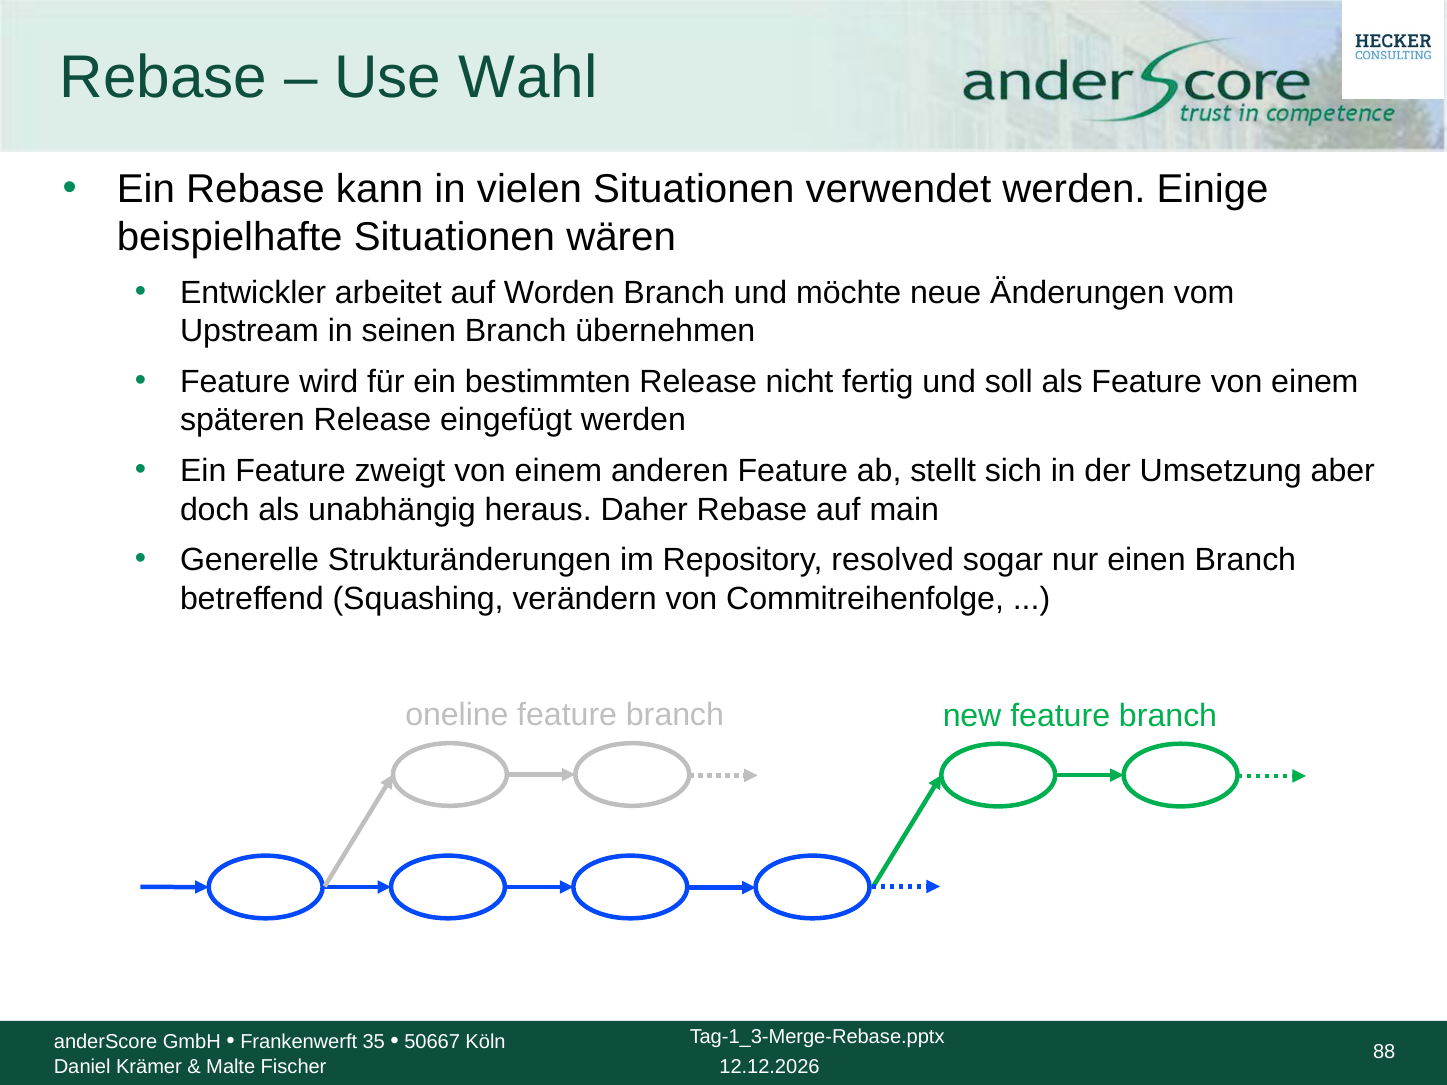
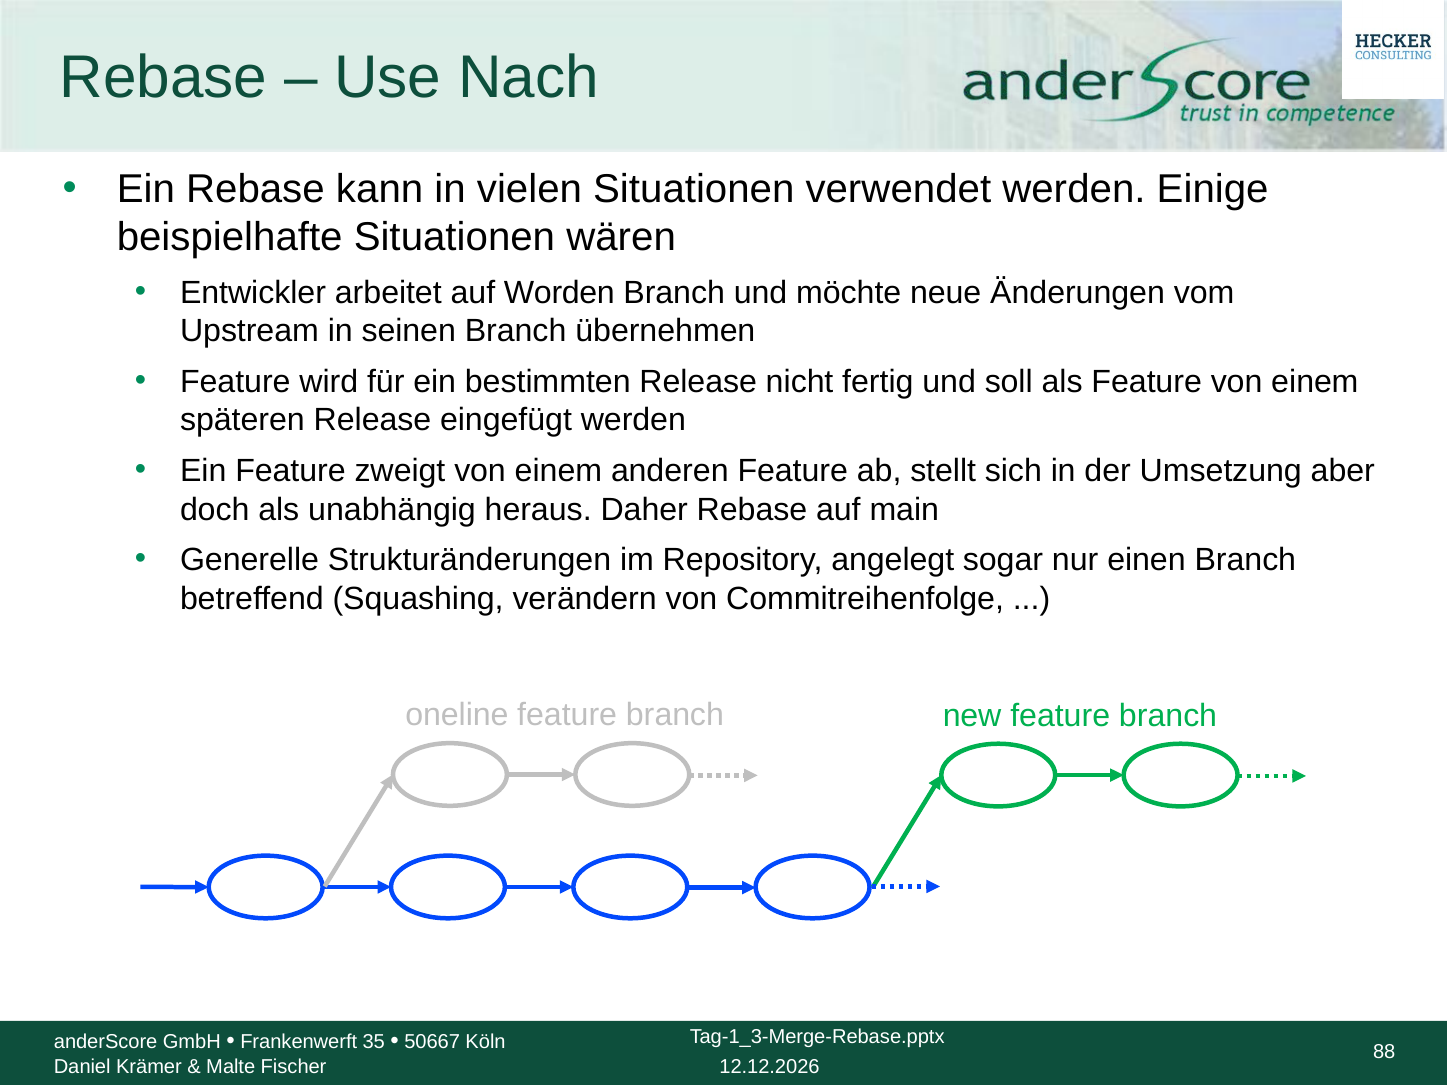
Wahl: Wahl -> Nach
resolved: resolved -> angelegt
